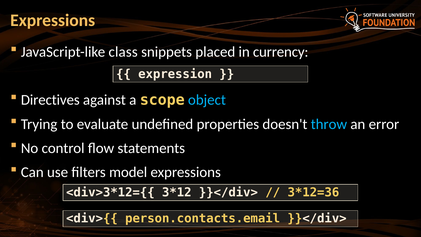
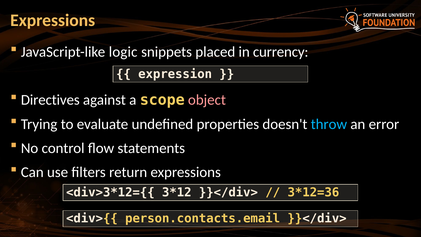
class: class -> logic
object colour: light blue -> pink
model: model -> return
